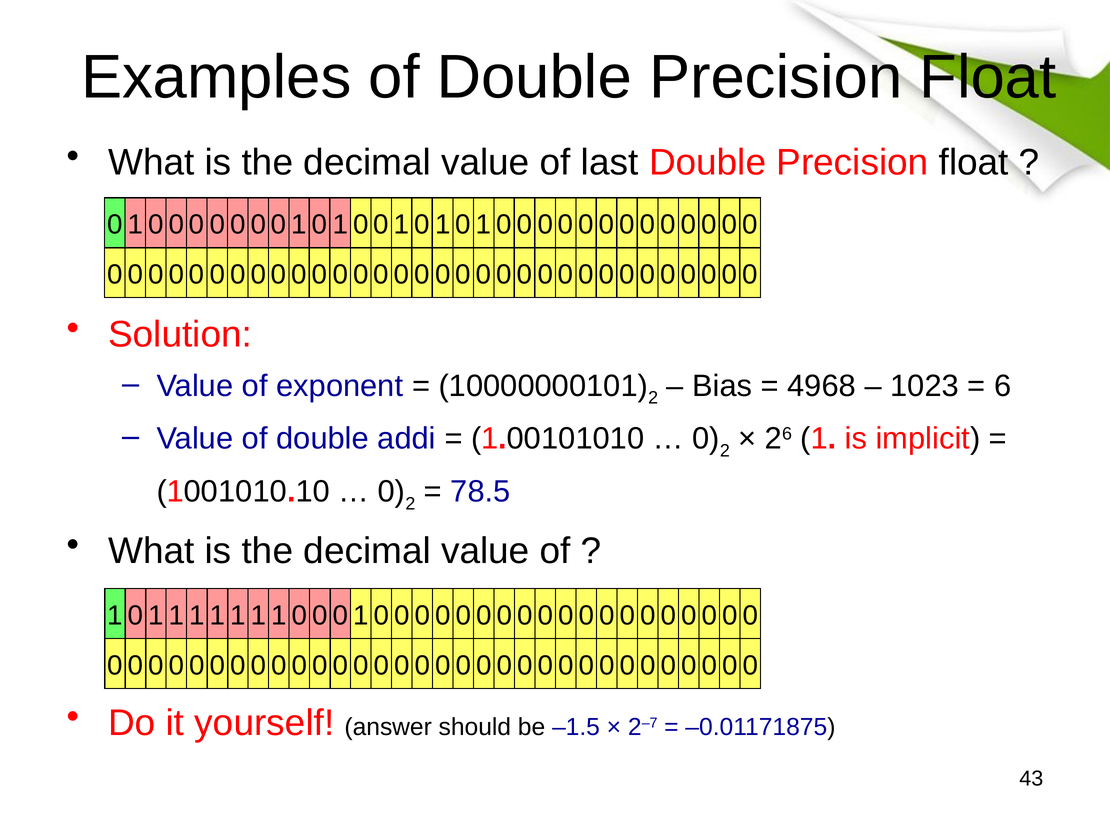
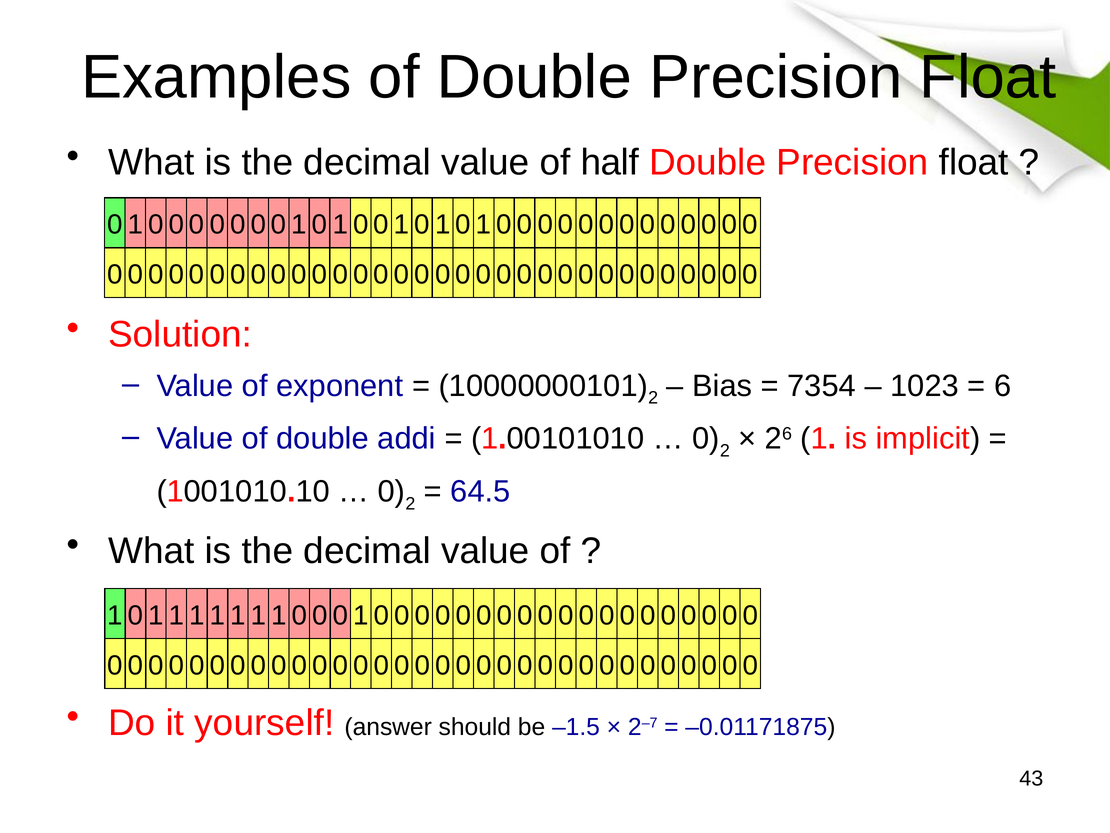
last: last -> half
4968: 4968 -> 7354
78.5: 78.5 -> 64.5
